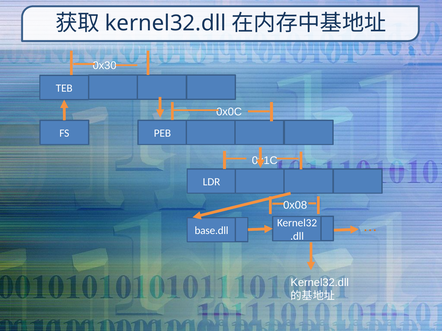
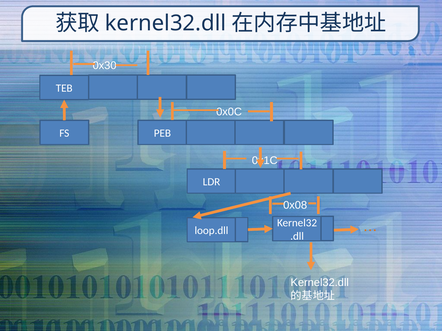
base.dll: base.dll -> loop.dll
